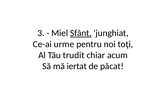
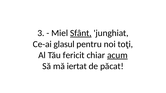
urme: urme -> glasul
trudit: trudit -> fericit
acum underline: none -> present
